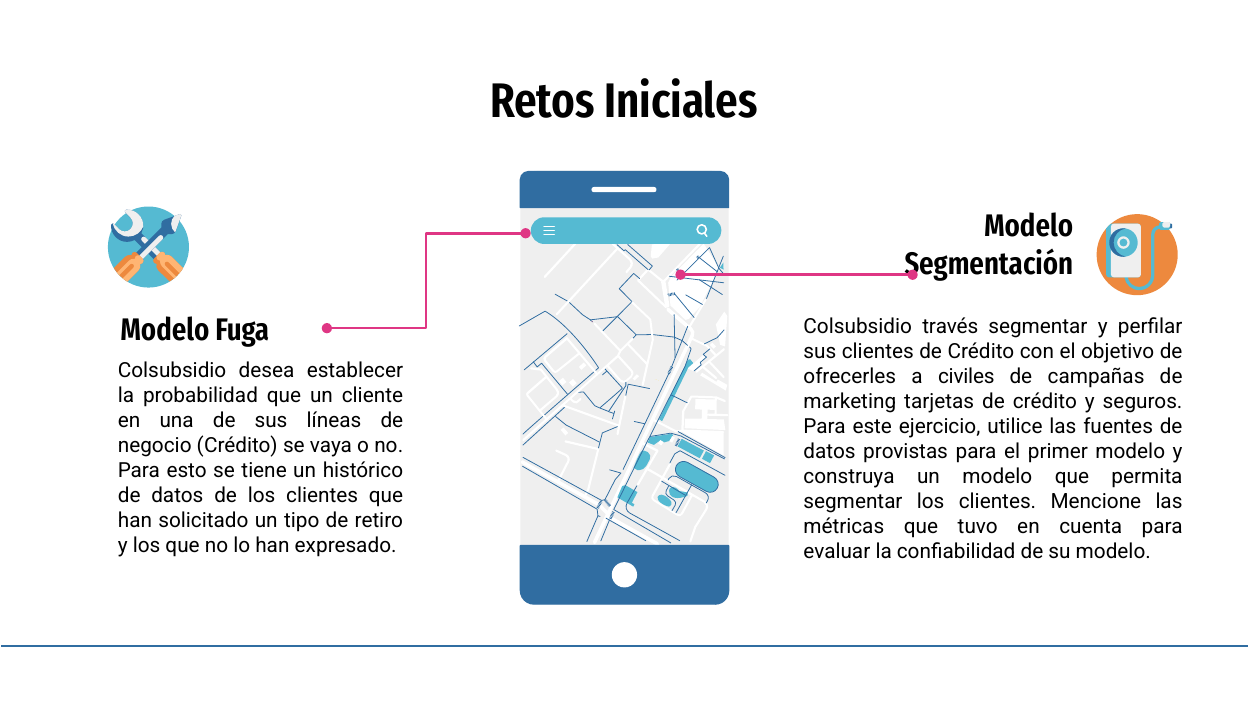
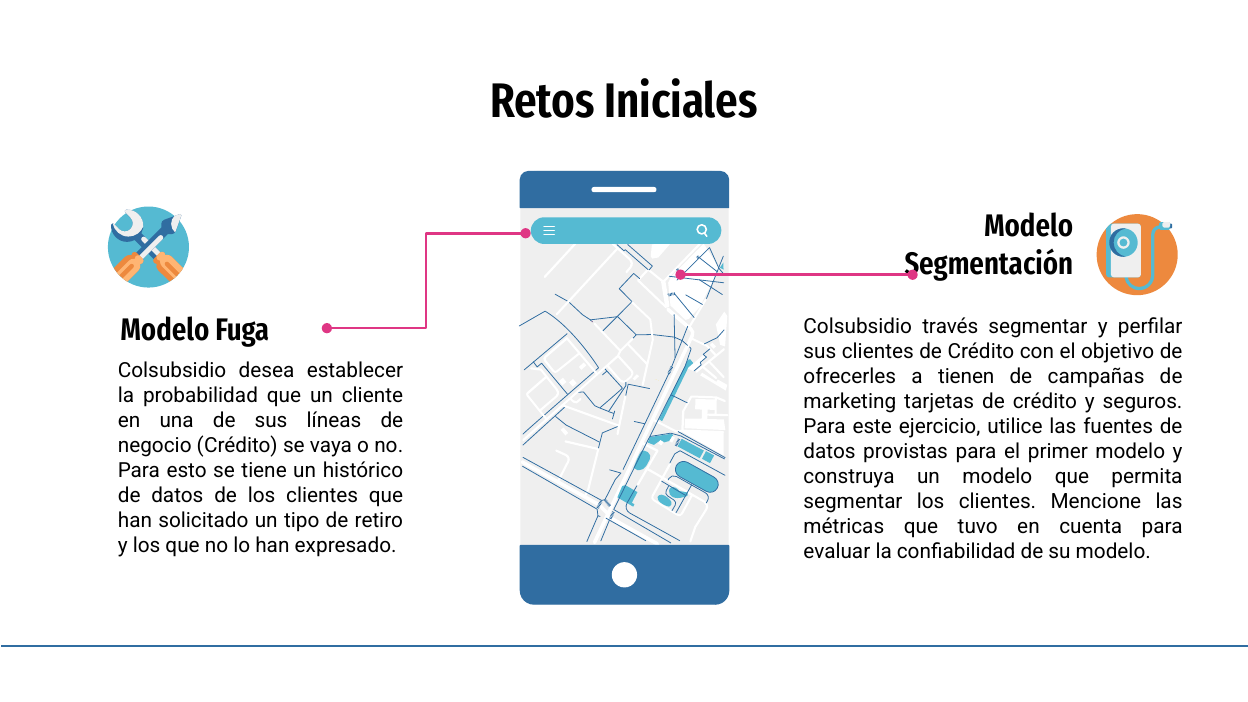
civiles: civiles -> tienen
